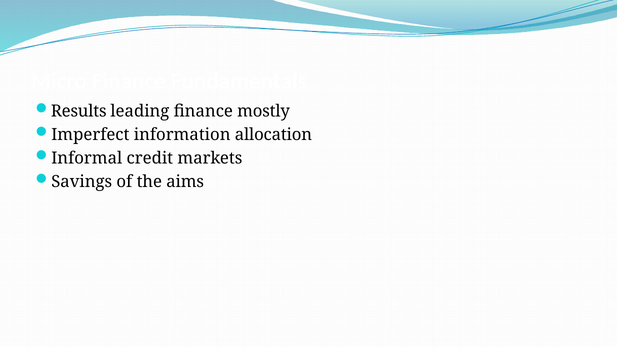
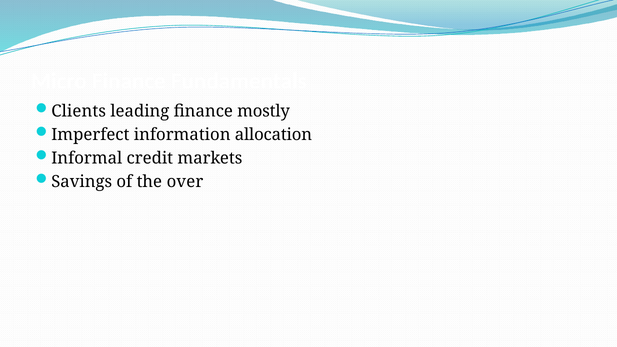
Results: Results -> Clients
aims: aims -> over
